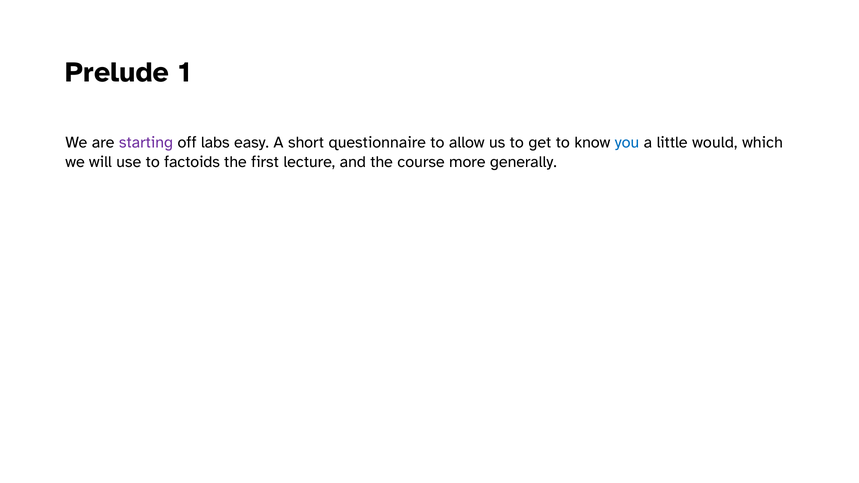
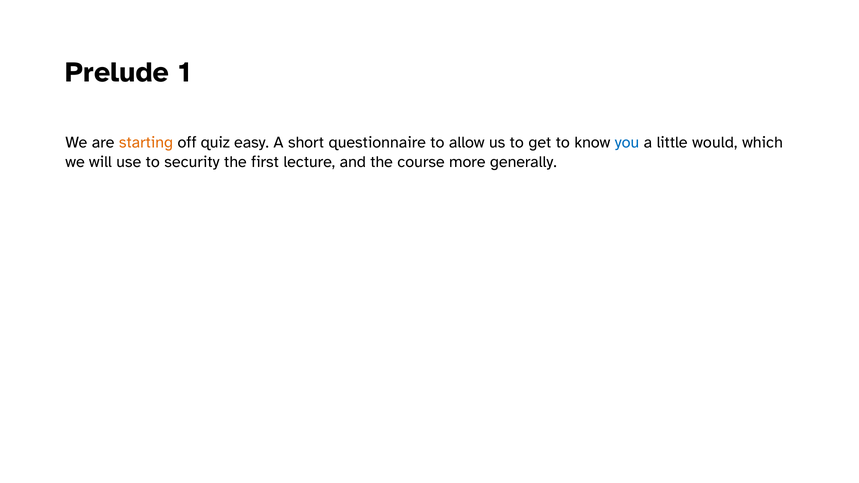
starting colour: purple -> orange
labs: labs -> quiz
factoids: factoids -> security
